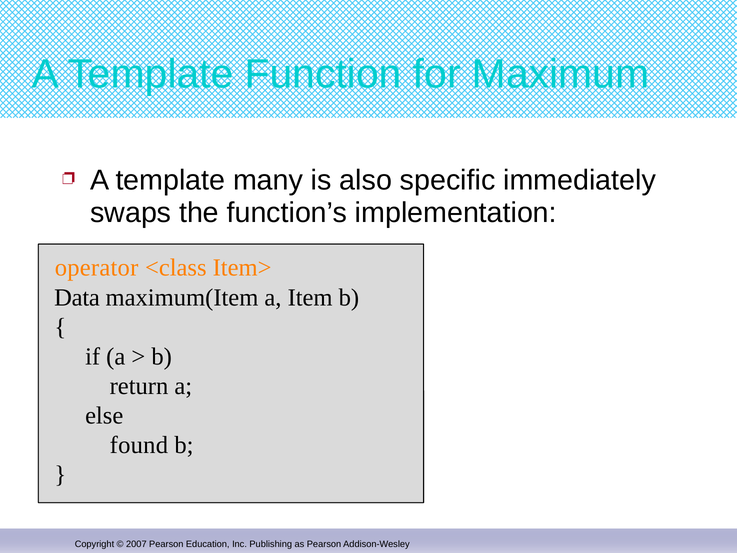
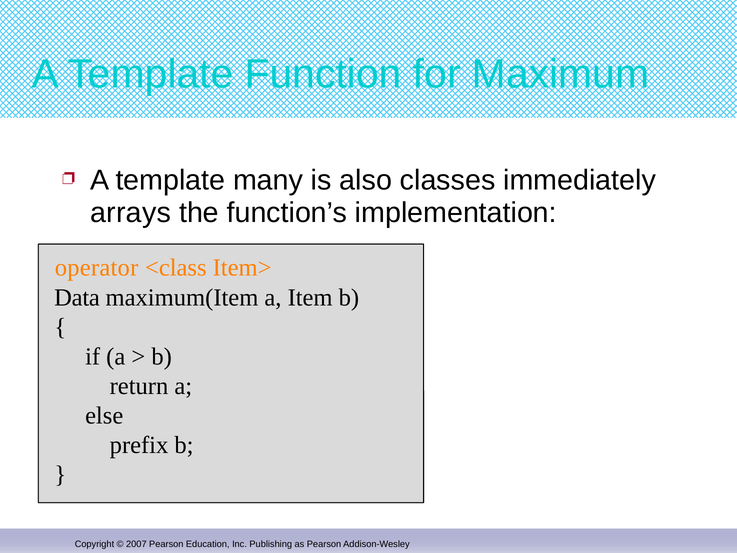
specific: specific -> classes
swaps: swaps -> arrays
found: found -> prefix
